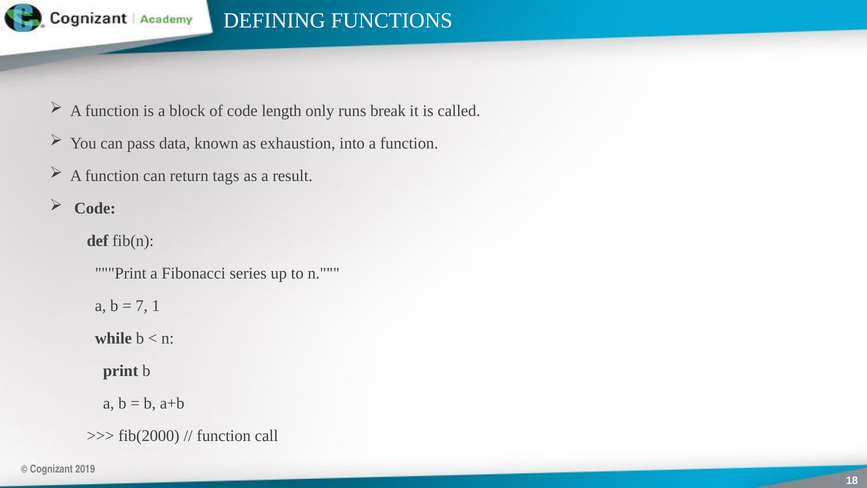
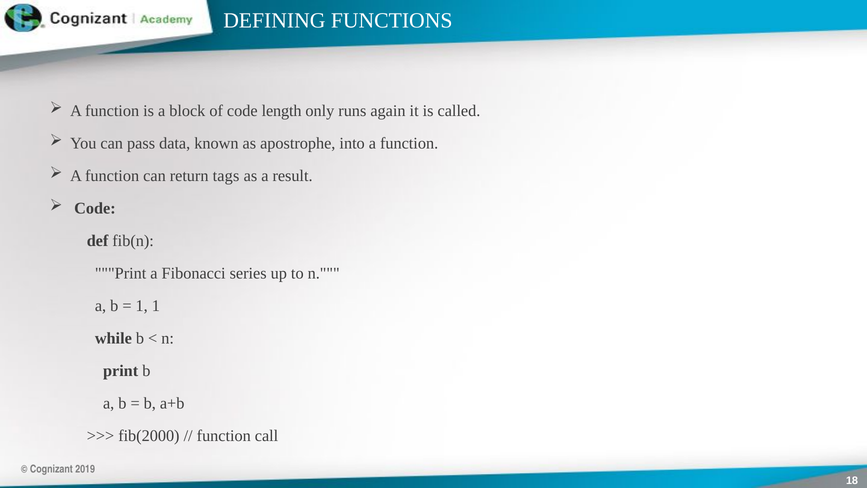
break: break -> again
exhaustion: exhaustion -> apostrophe
7 at (142, 306): 7 -> 1
